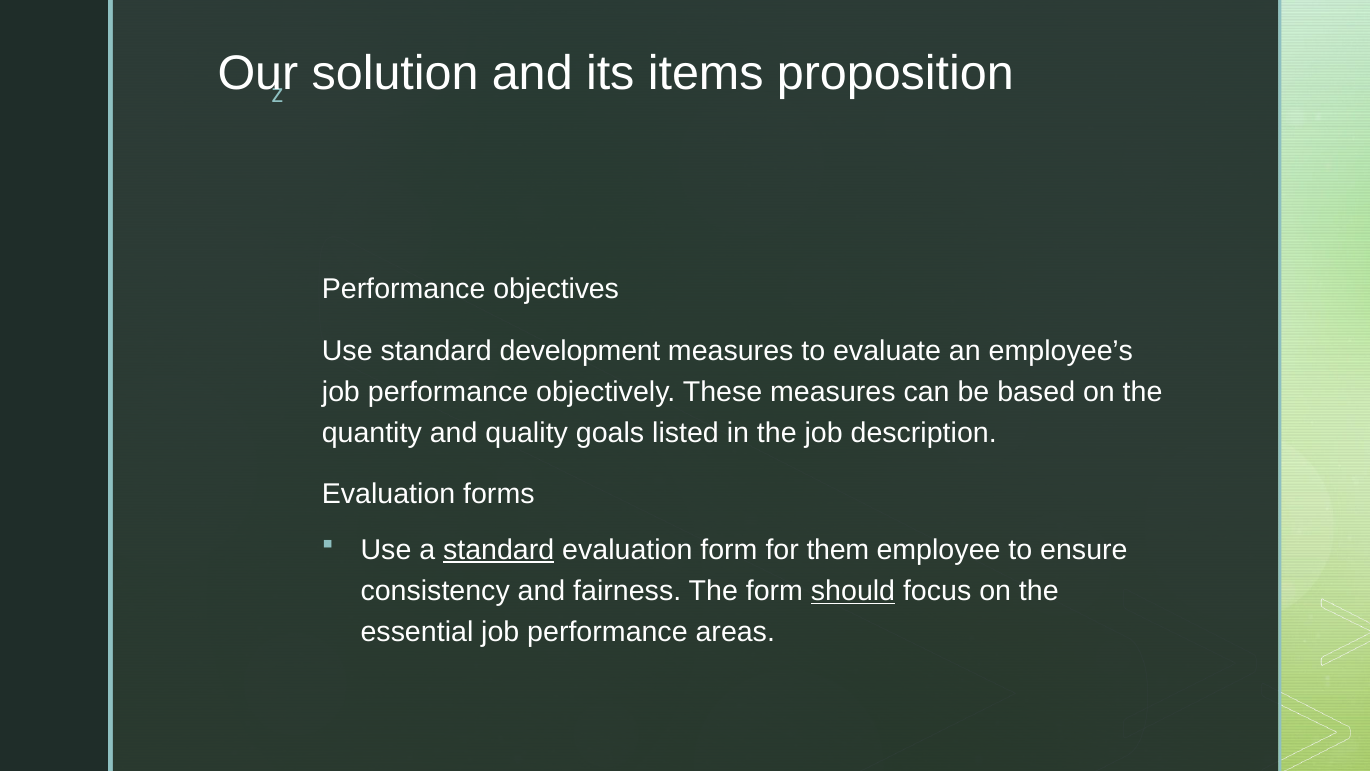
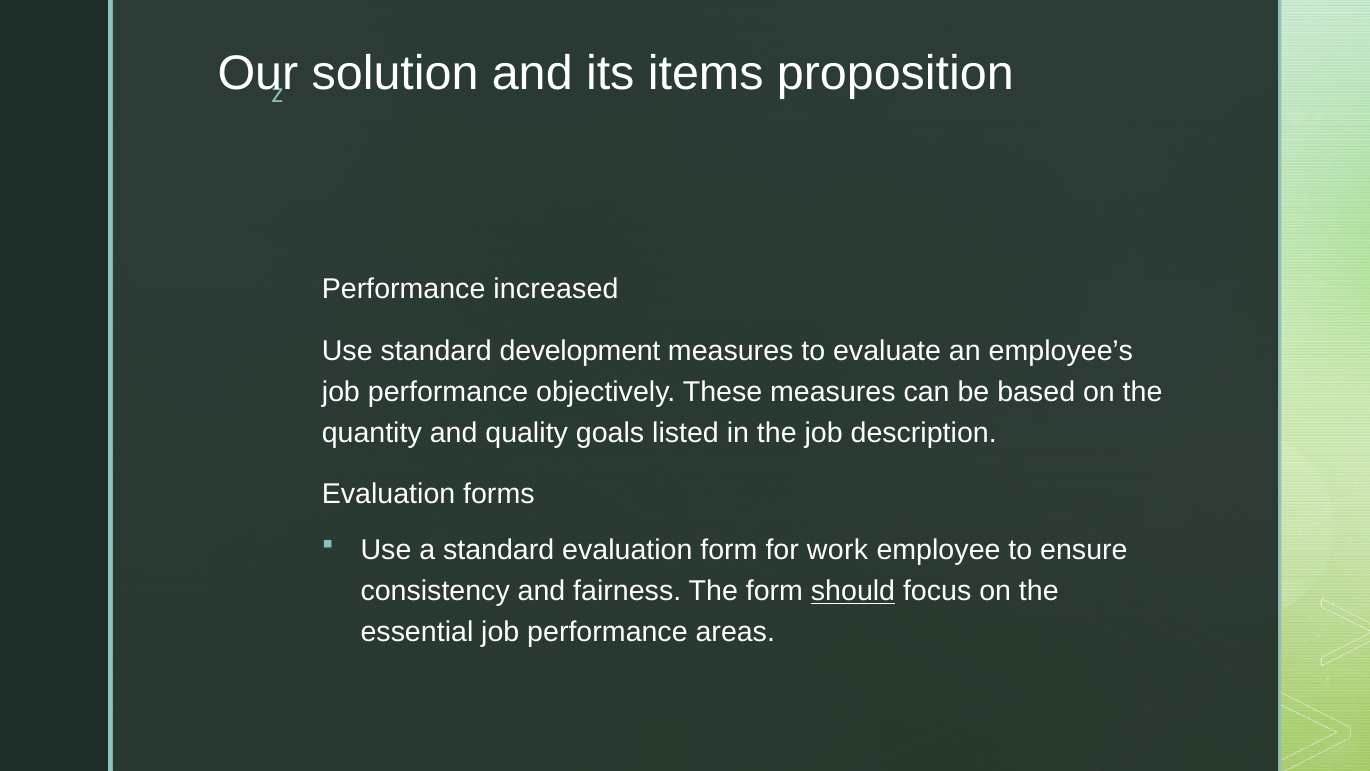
objectives: objectives -> increased
standard at (499, 550) underline: present -> none
them: them -> work
